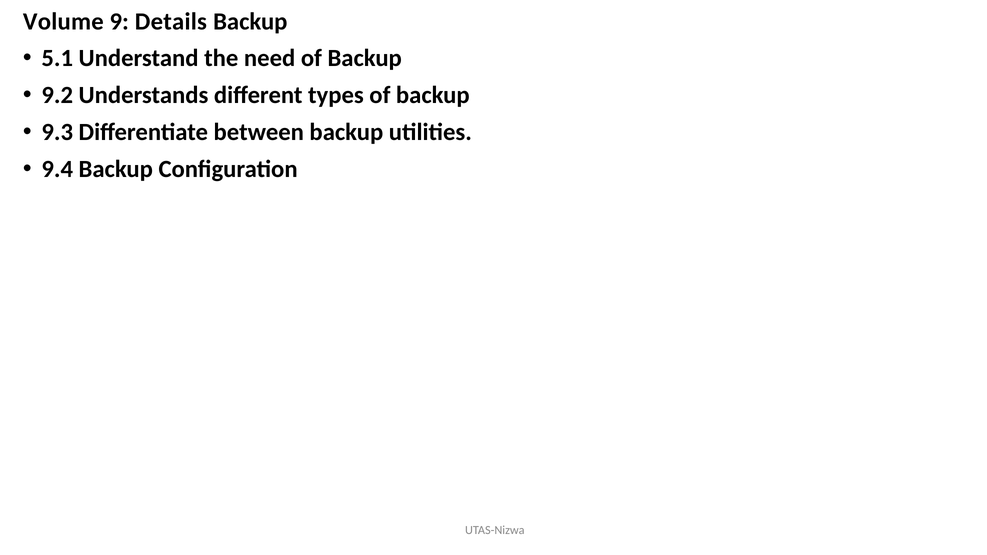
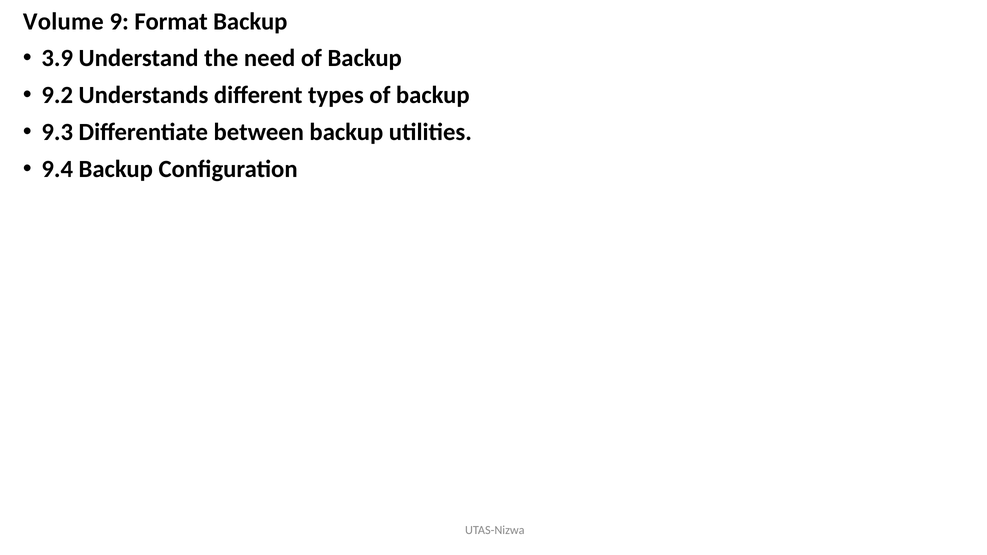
Details: Details -> Format
5.1: 5.1 -> 3.9
